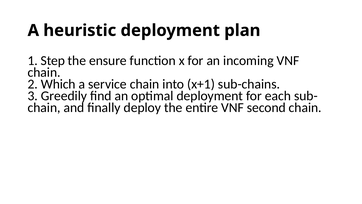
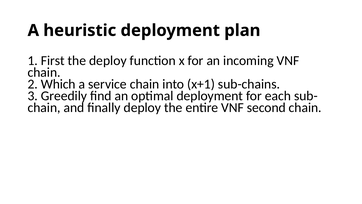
Step: Step -> First
the ensure: ensure -> deploy
